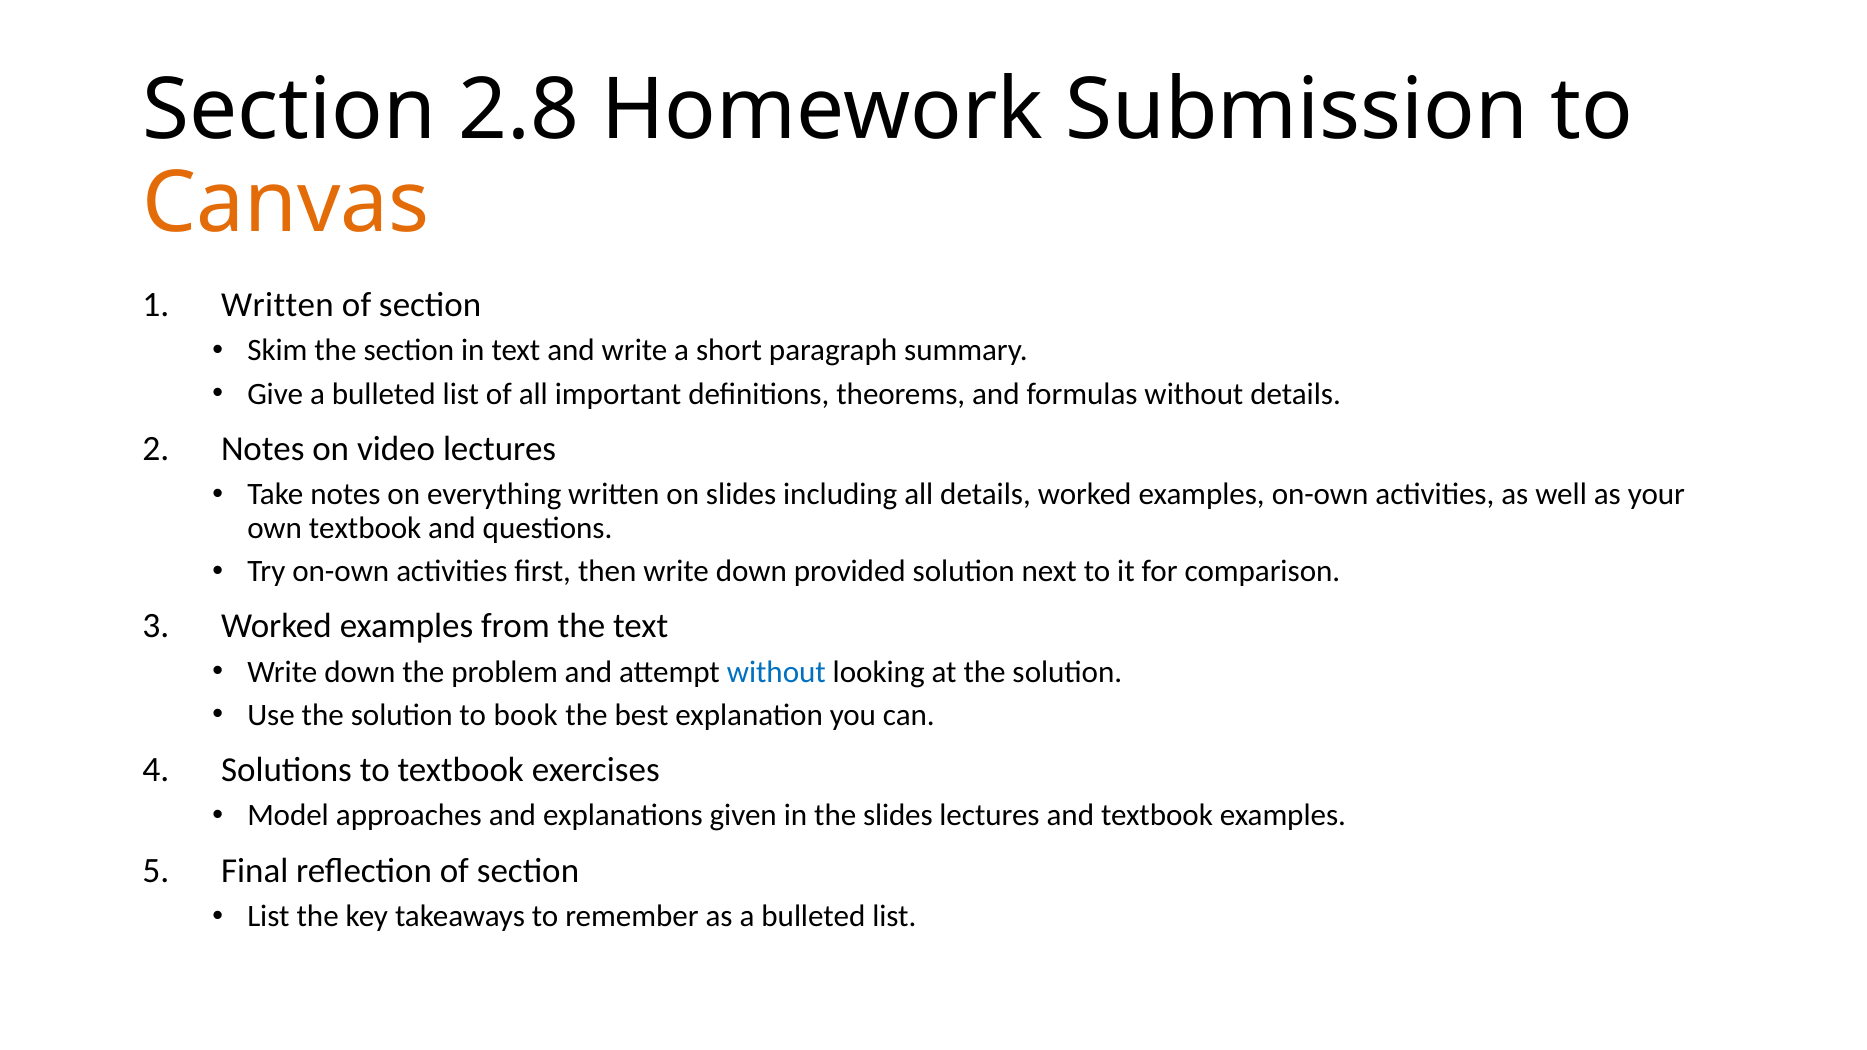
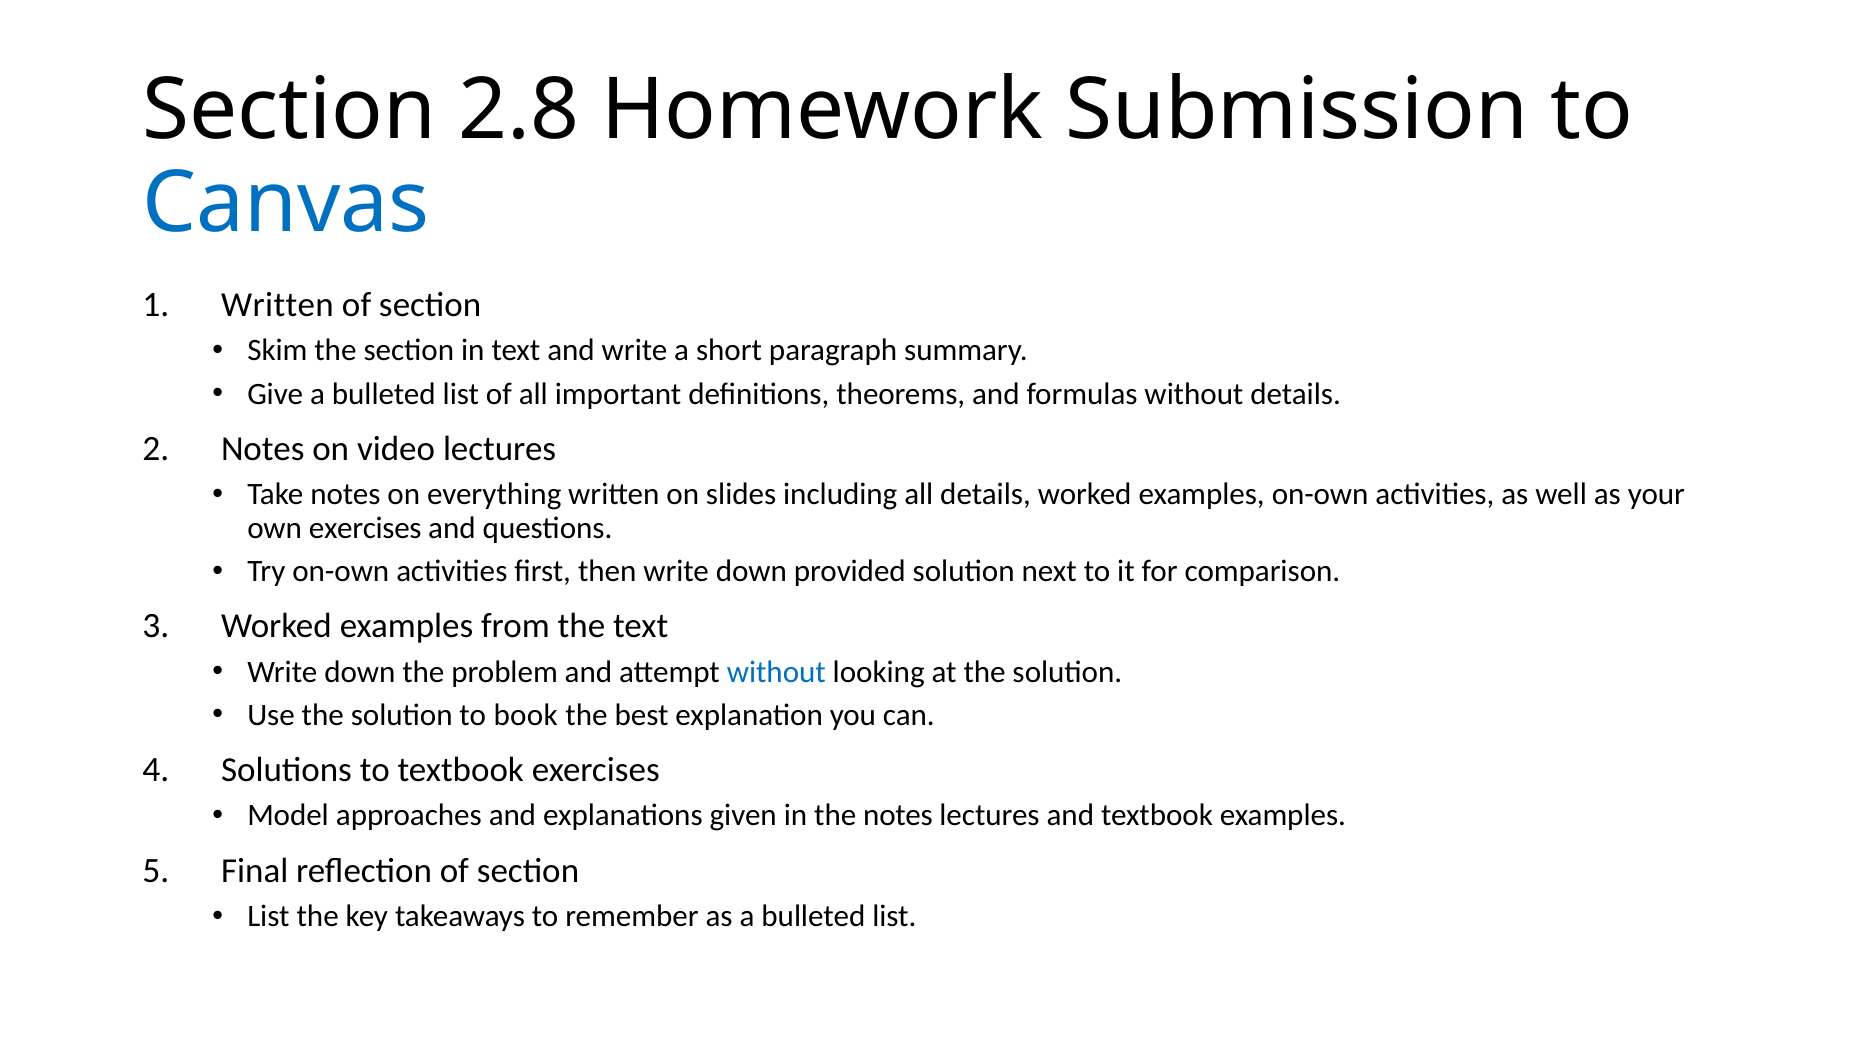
Canvas colour: orange -> blue
own textbook: textbook -> exercises
the slides: slides -> notes
